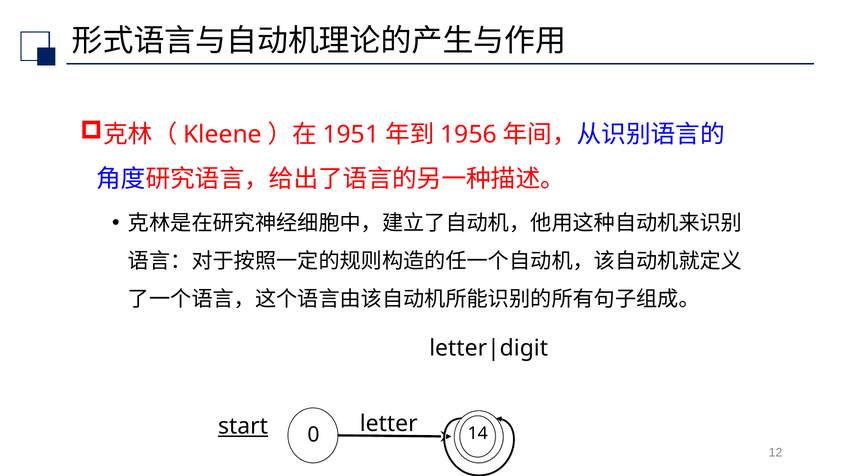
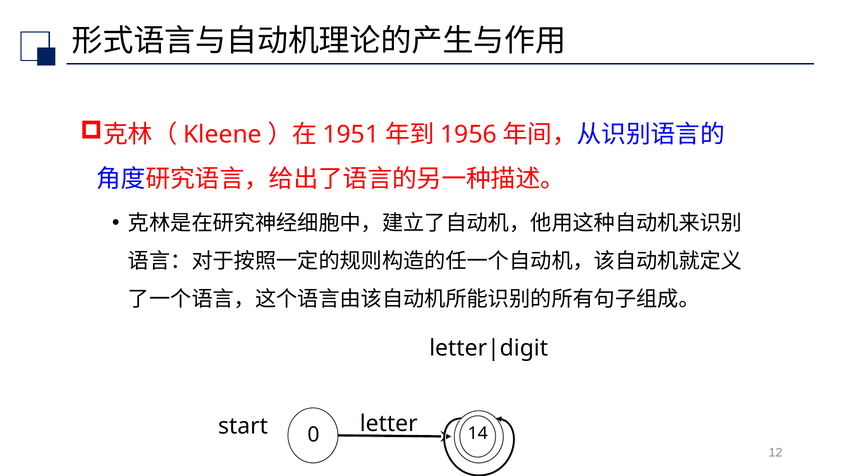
start underline: present -> none
